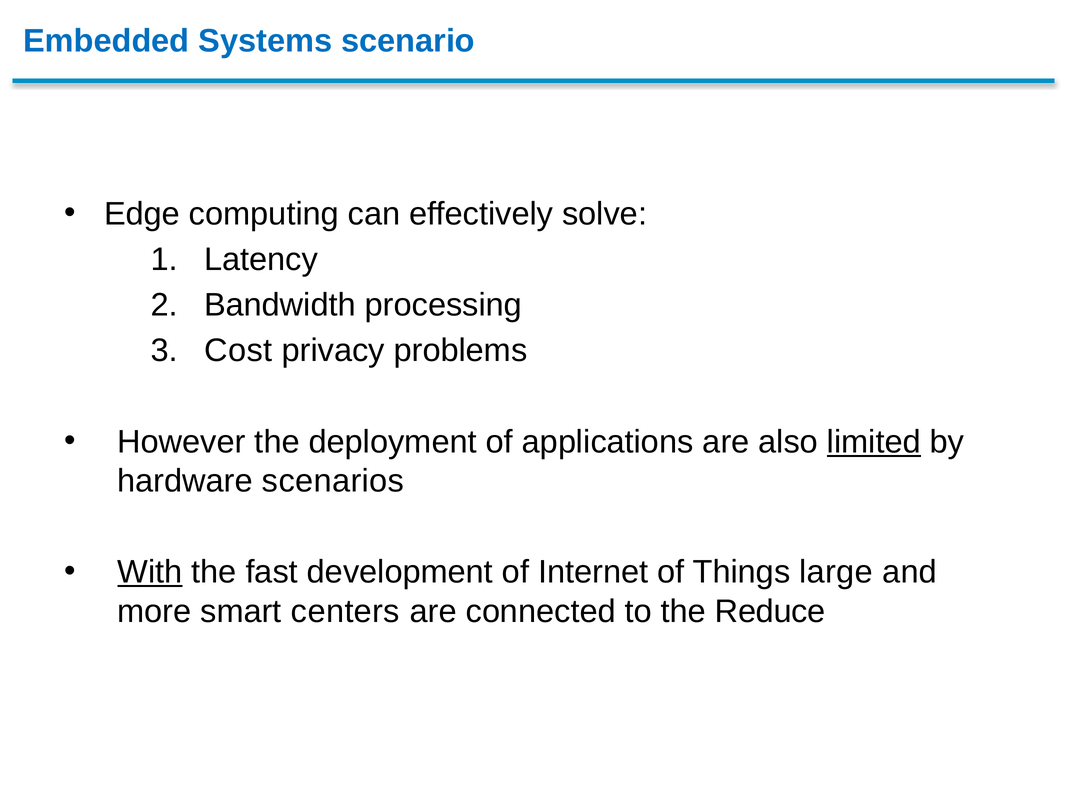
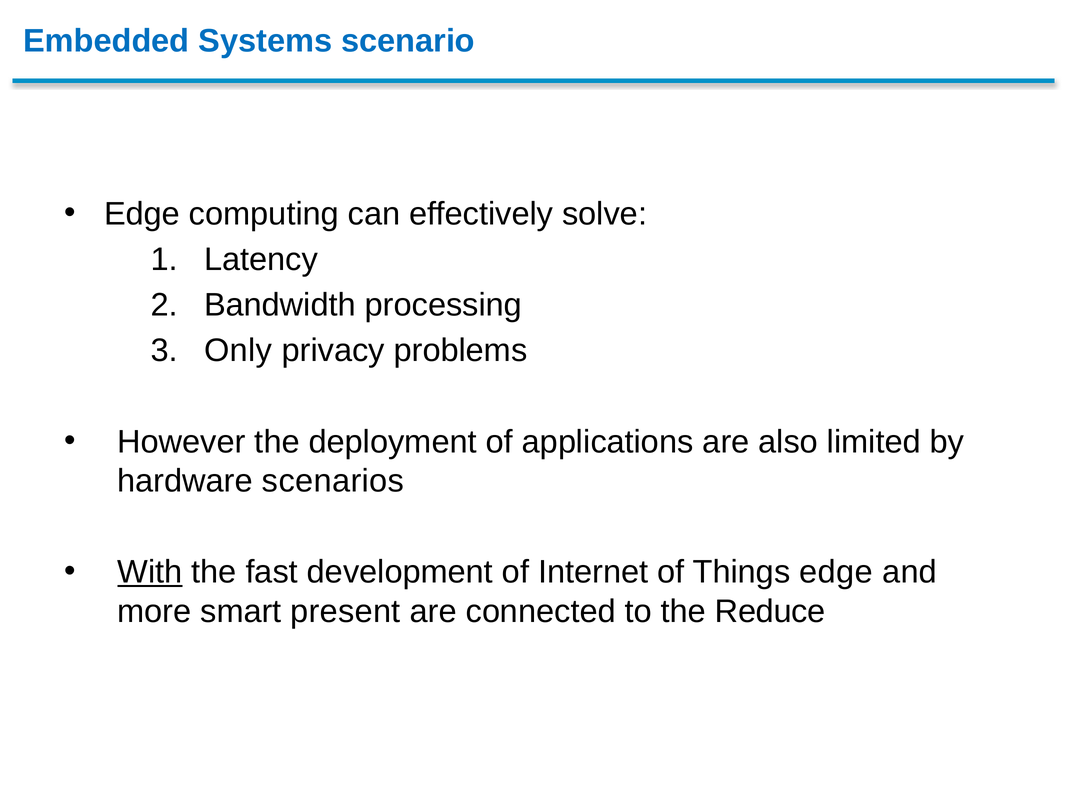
Cost: Cost -> Only
limited underline: present -> none
Things large: large -> edge
centers: centers -> present
